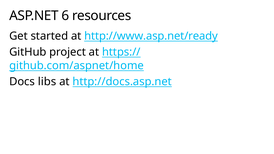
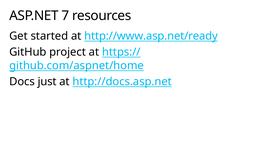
6: 6 -> 7
libs: libs -> just
